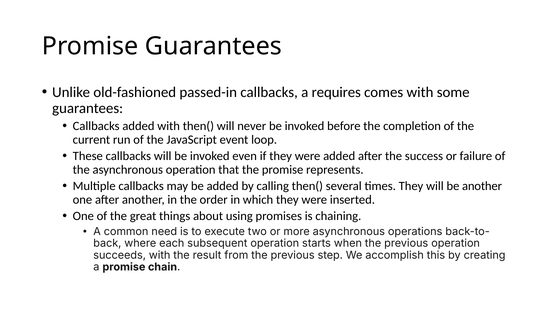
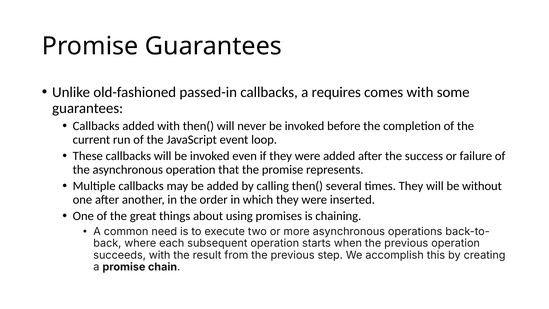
be another: another -> without
